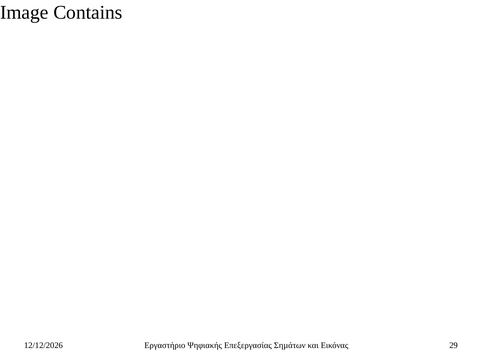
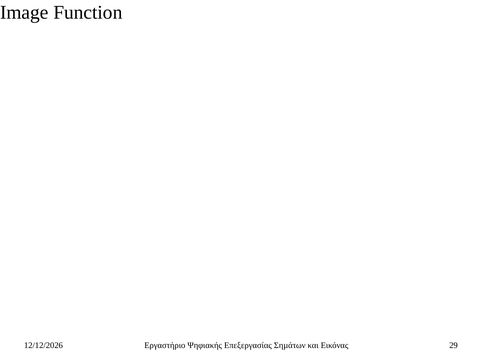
Contains: Contains -> Function
